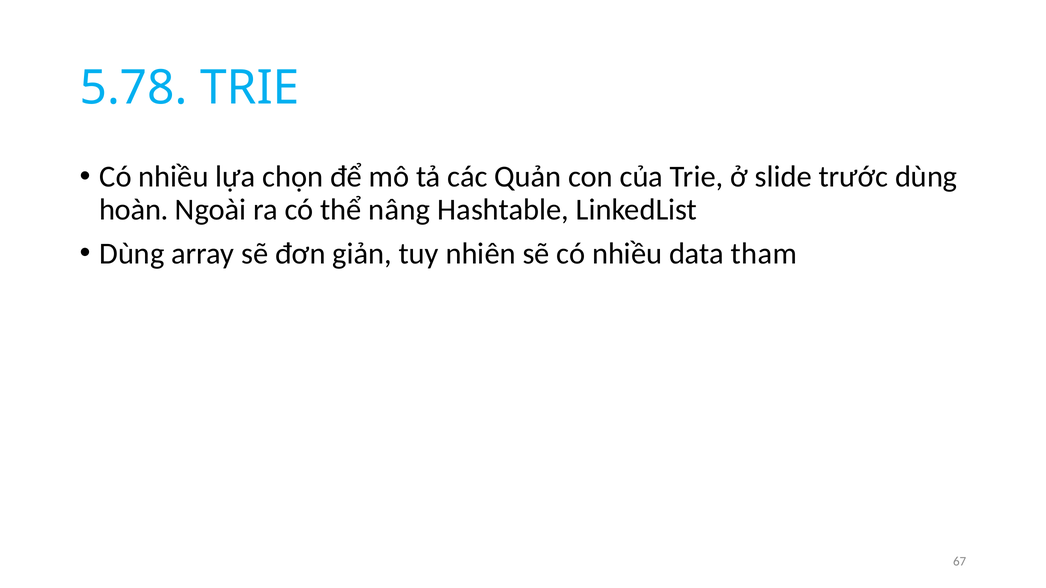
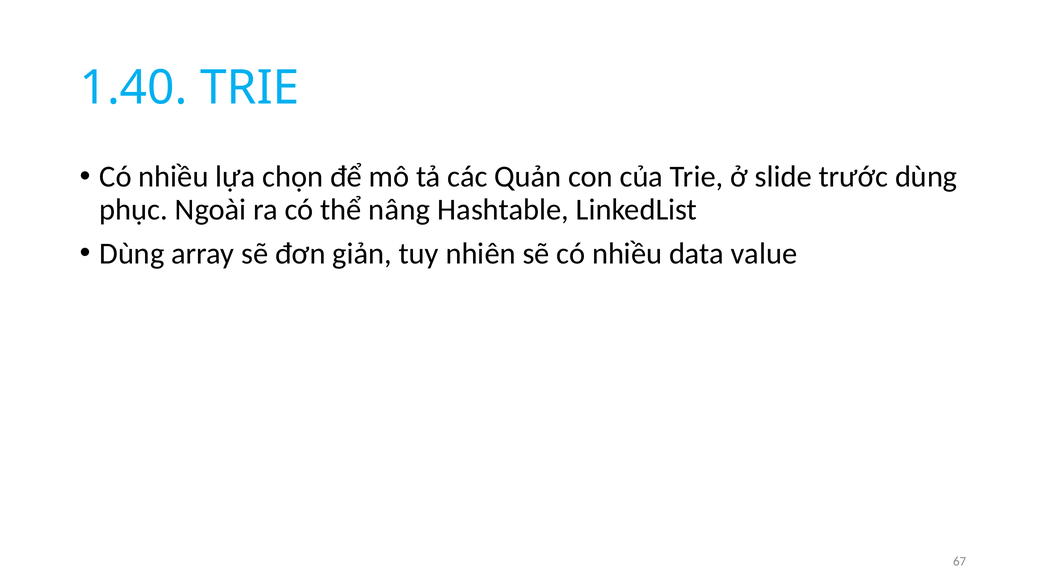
5.78: 5.78 -> 1.40
hoàn: hoàn -> phục
tham: tham -> value
